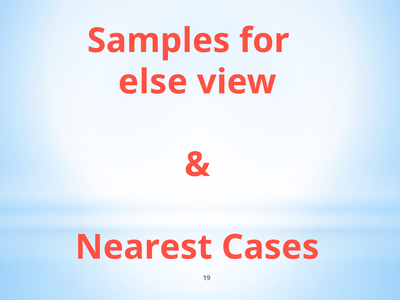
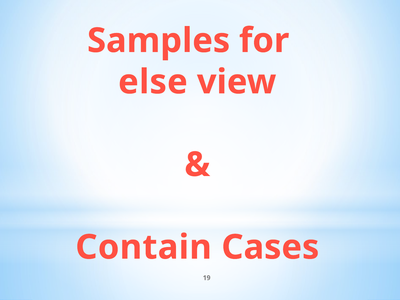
Nearest: Nearest -> Contain
